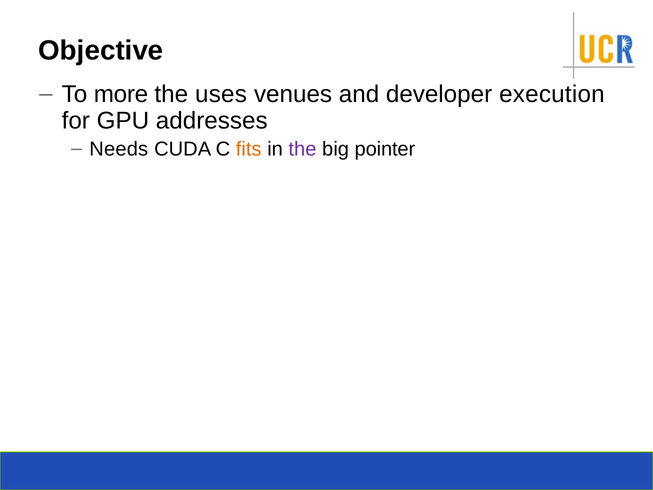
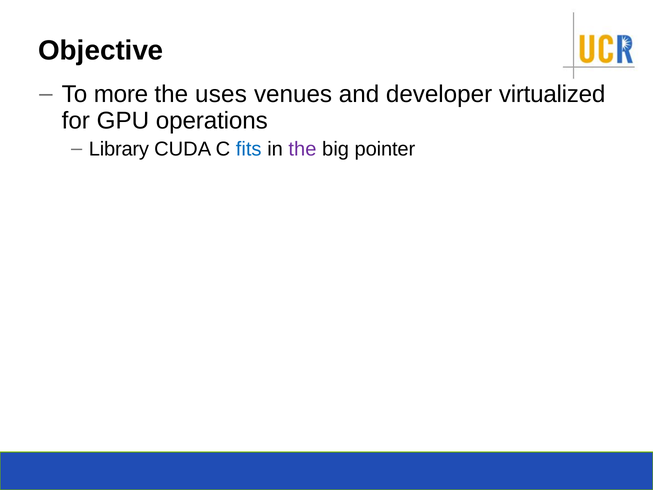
execution: execution -> virtualized
addresses: addresses -> operations
Needs: Needs -> Library
fits colour: orange -> blue
